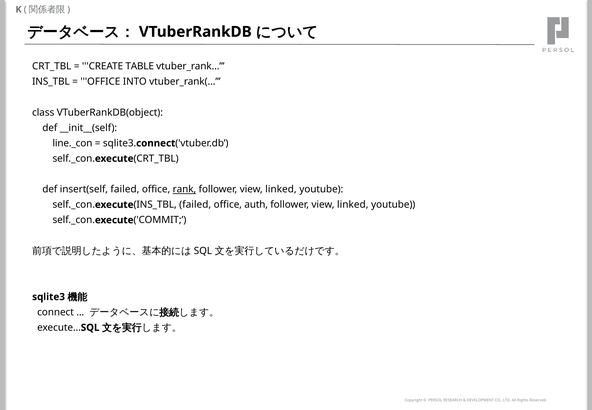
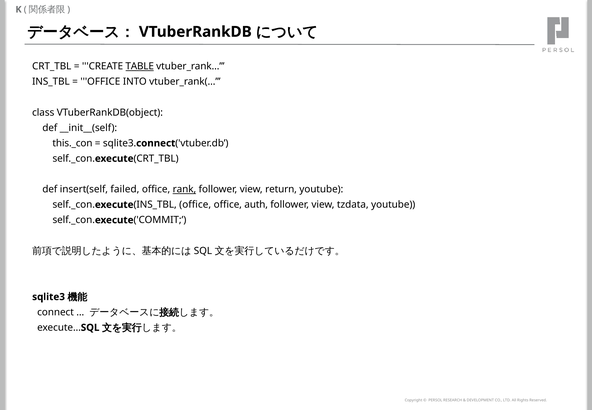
TABLE underline: none -> present
line._con: line._con -> this._con
linked at (281, 189): linked -> return
self._con.execute(INS_TBL failed: failed -> office
linked at (353, 205): linked -> tzdata
